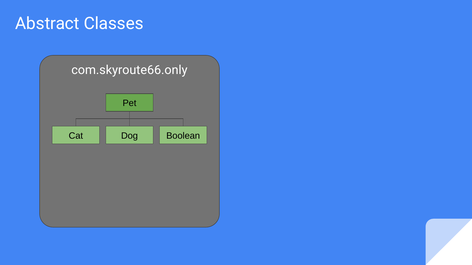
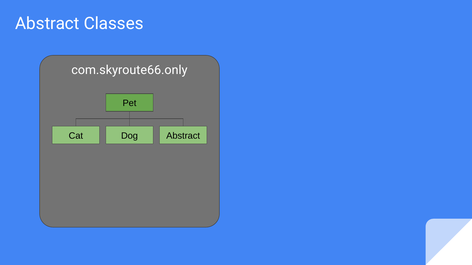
Dog Boolean: Boolean -> Abstract
